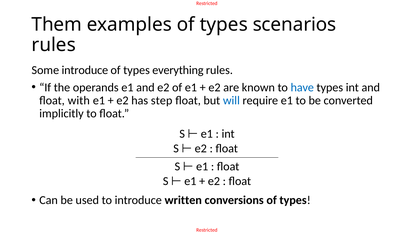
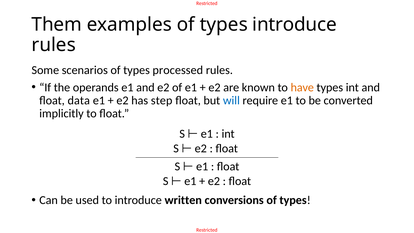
types scenarios: scenarios -> introduce
Some introduce: introduce -> scenarios
everything: everything -> processed
have colour: blue -> orange
with: with -> data
